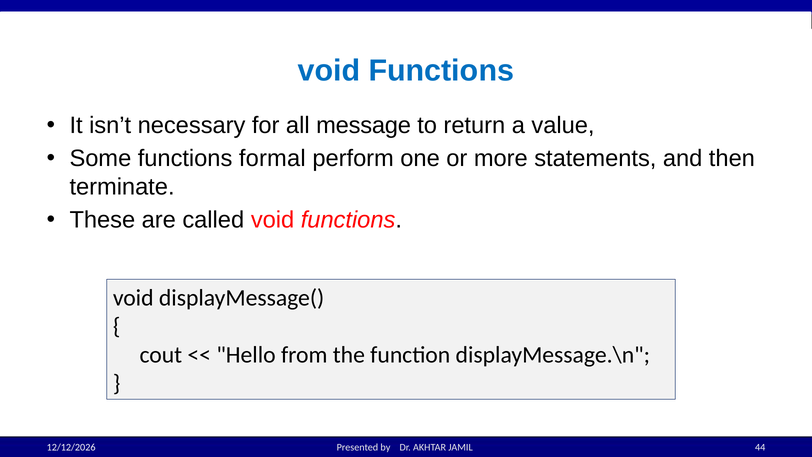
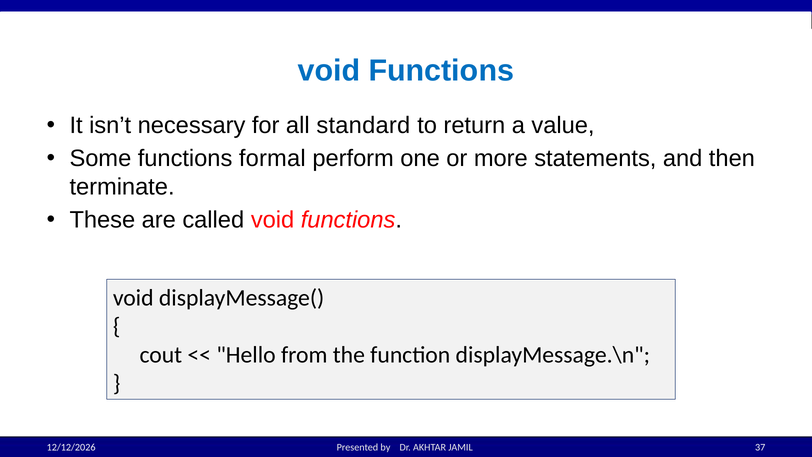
message: message -> standard
44: 44 -> 37
